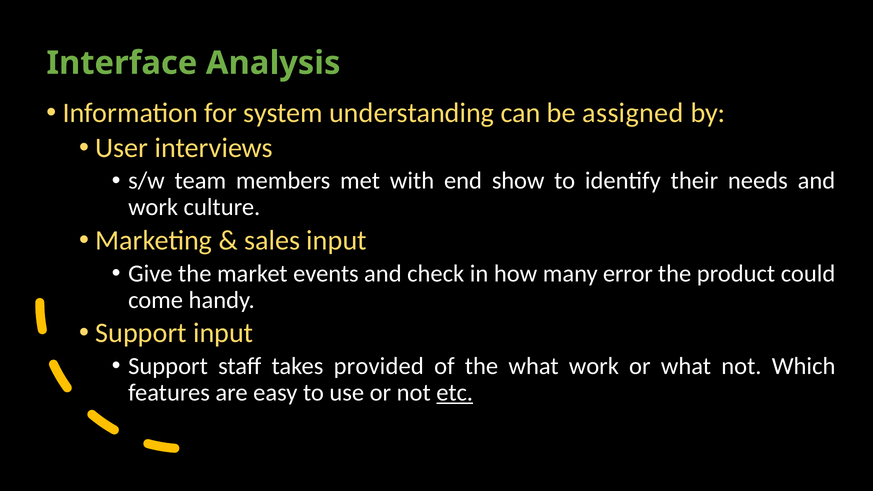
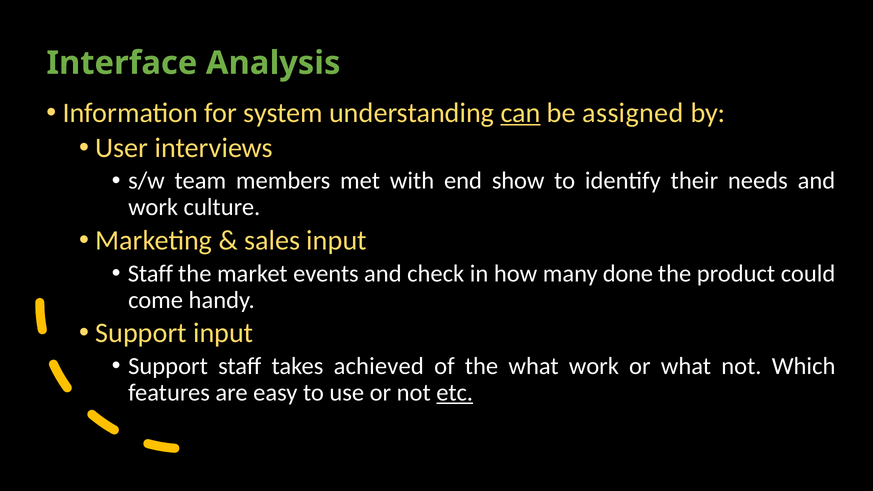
can underline: none -> present
Give at (150, 274): Give -> Staff
error: error -> done
provided: provided -> achieved
